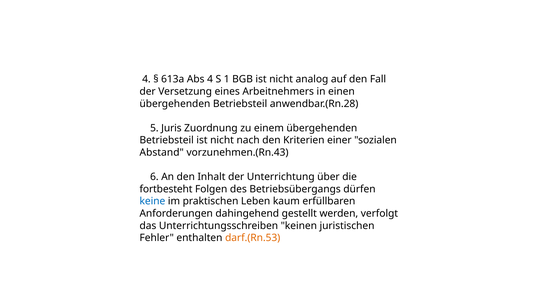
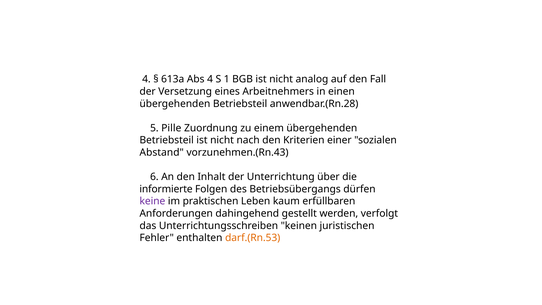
Juris: Juris -> Pille
fortbesteht: fortbesteht -> informierte
keine colour: blue -> purple
